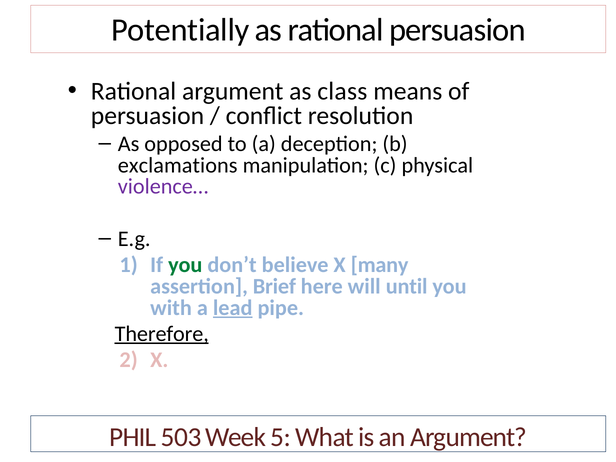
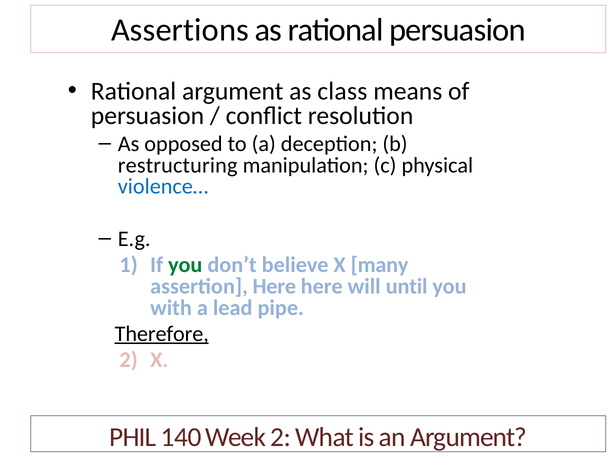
Potentially: Potentially -> Assertions
exclamations: exclamations -> restructuring
violence… colour: purple -> blue
assertion Brief: Brief -> Here
lead underline: present -> none
503: 503 -> 140
Week 5: 5 -> 2
